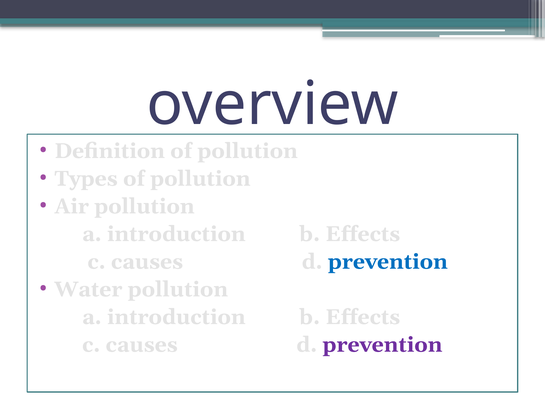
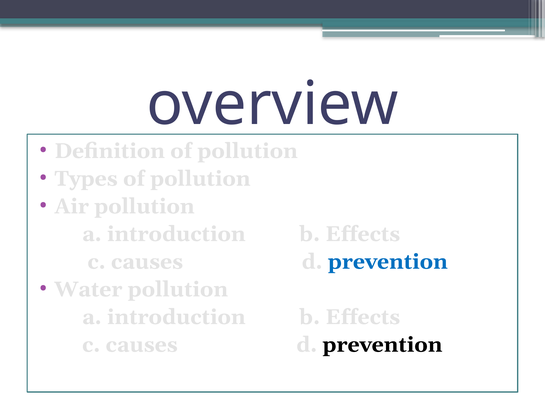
prevention at (382, 345) colour: purple -> black
